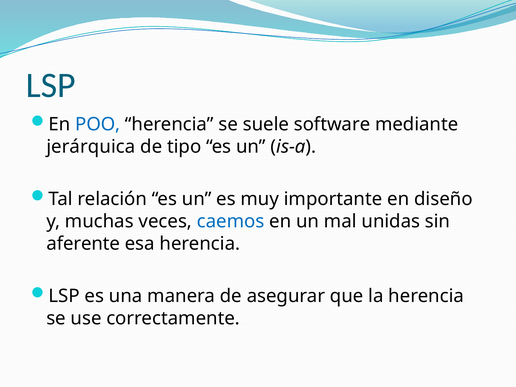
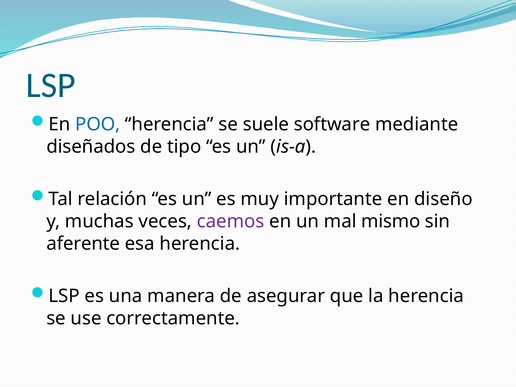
jerárquica: jerárquica -> diseñados
caemos colour: blue -> purple
unidas: unidas -> mismo
